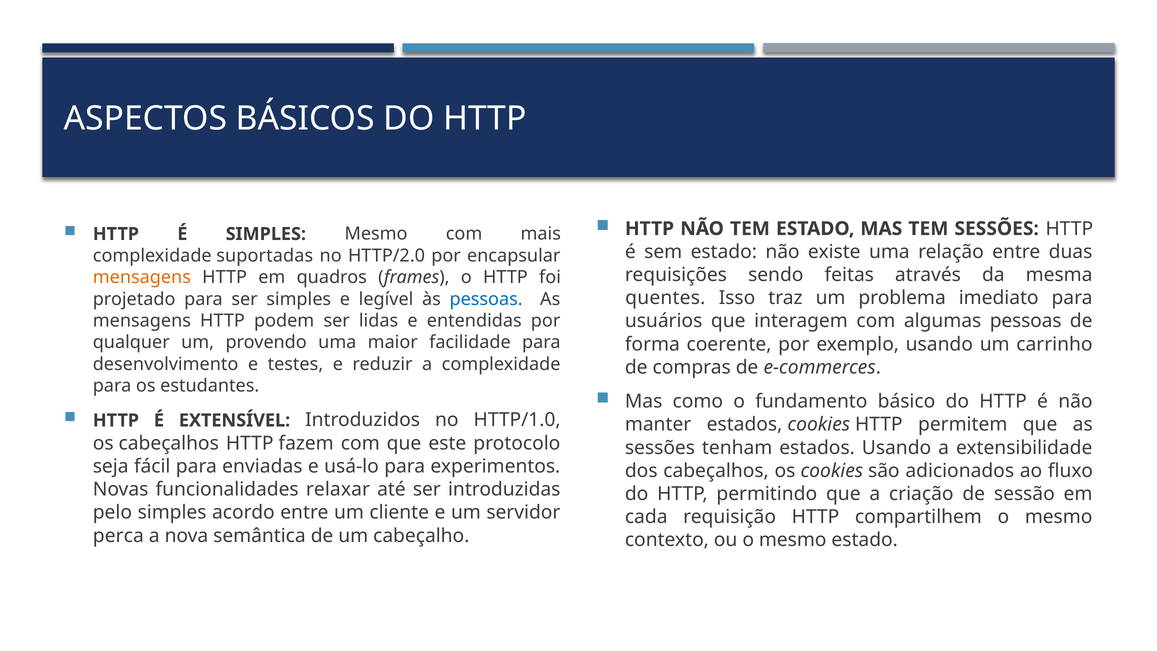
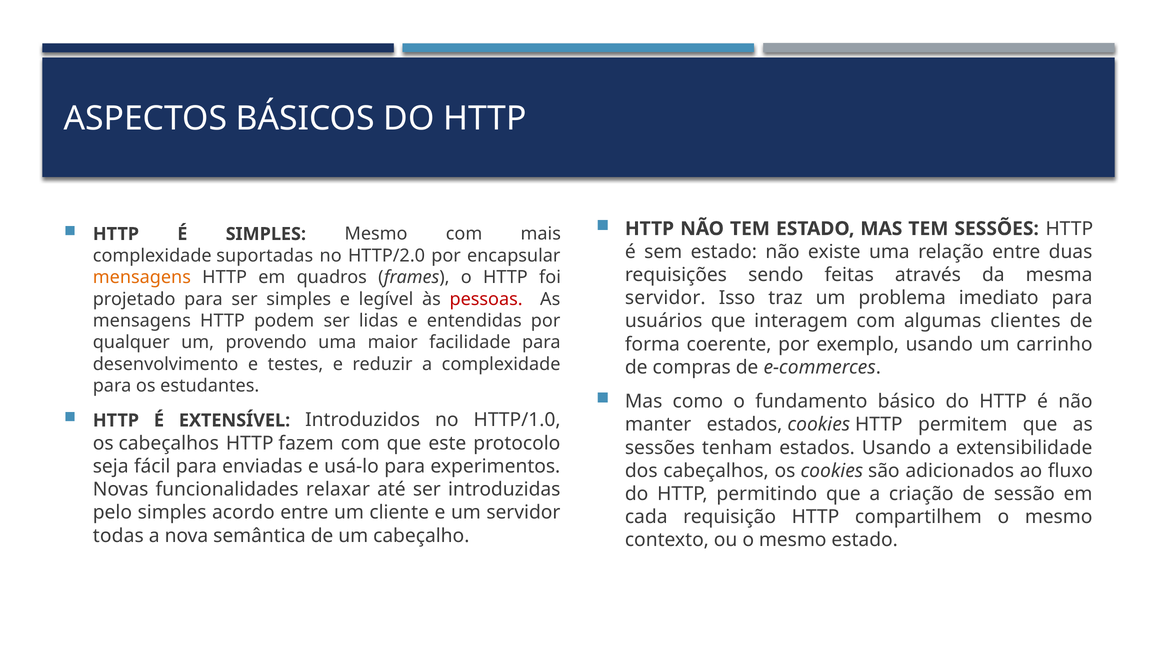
quentes at (665, 298): quentes -> servidor
pessoas at (486, 299) colour: blue -> red
algumas pessoas: pessoas -> clientes
perca: perca -> todas
